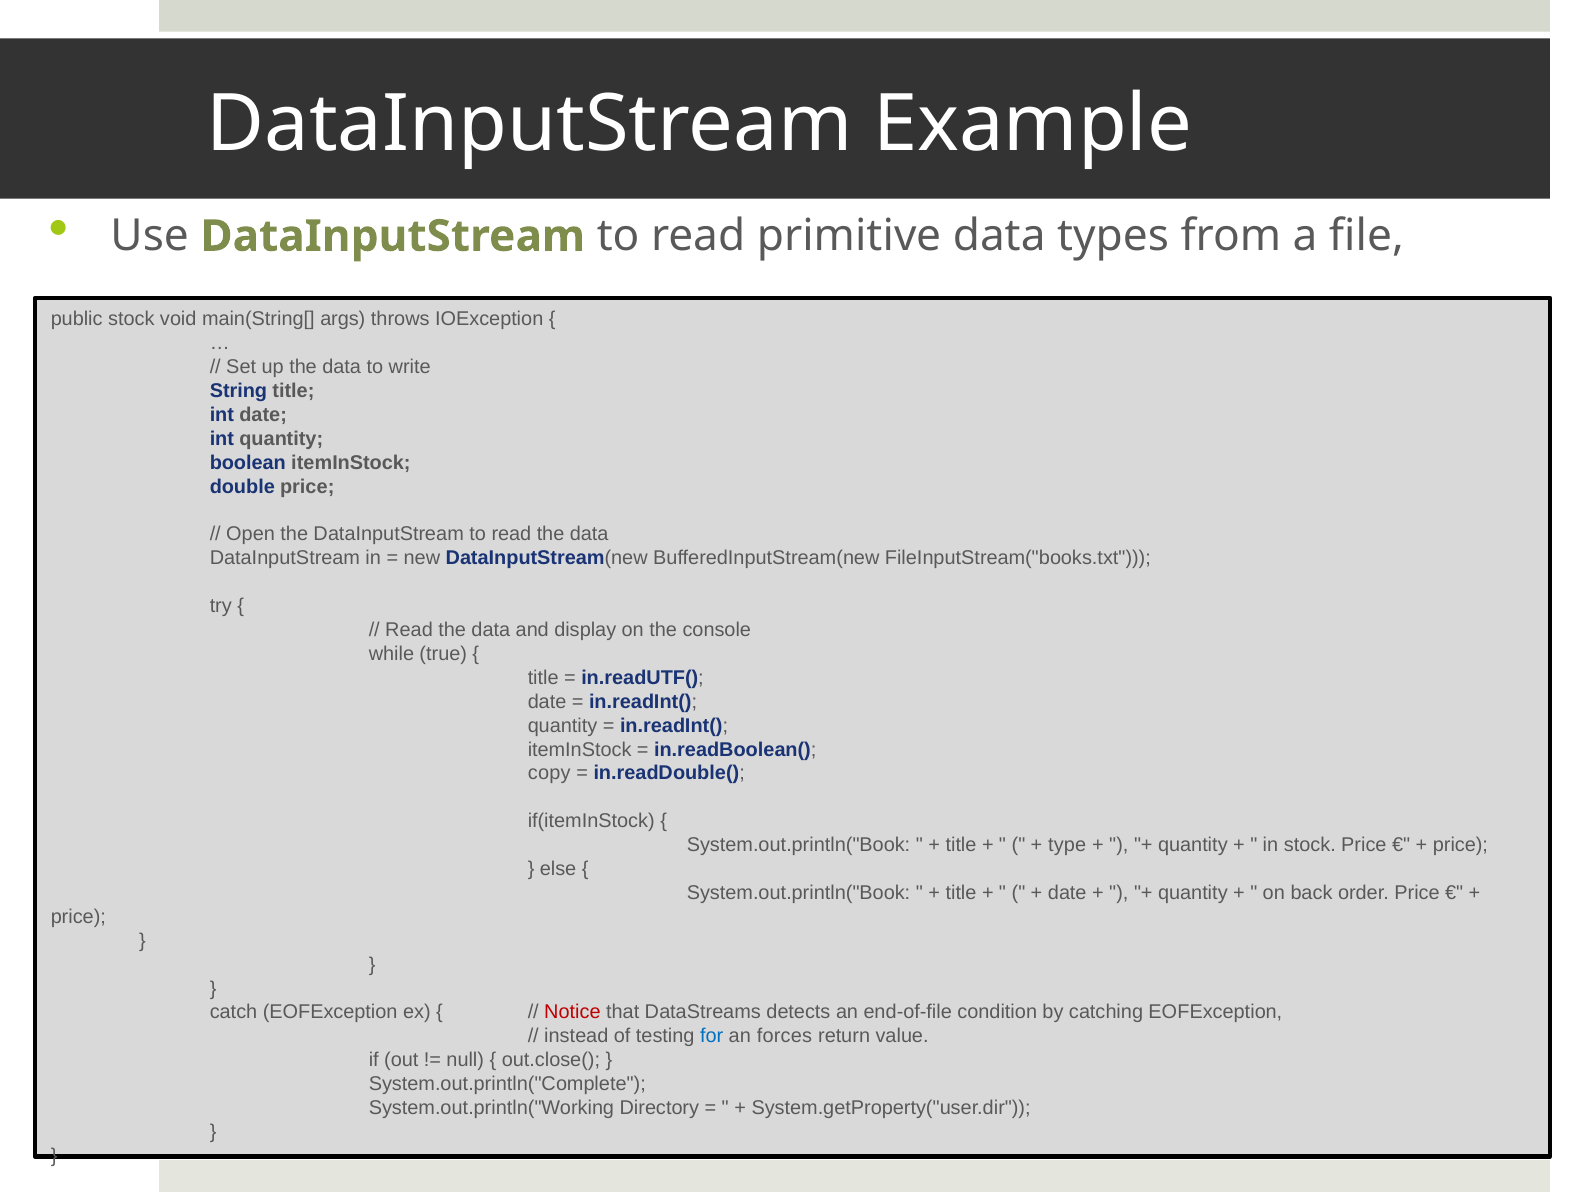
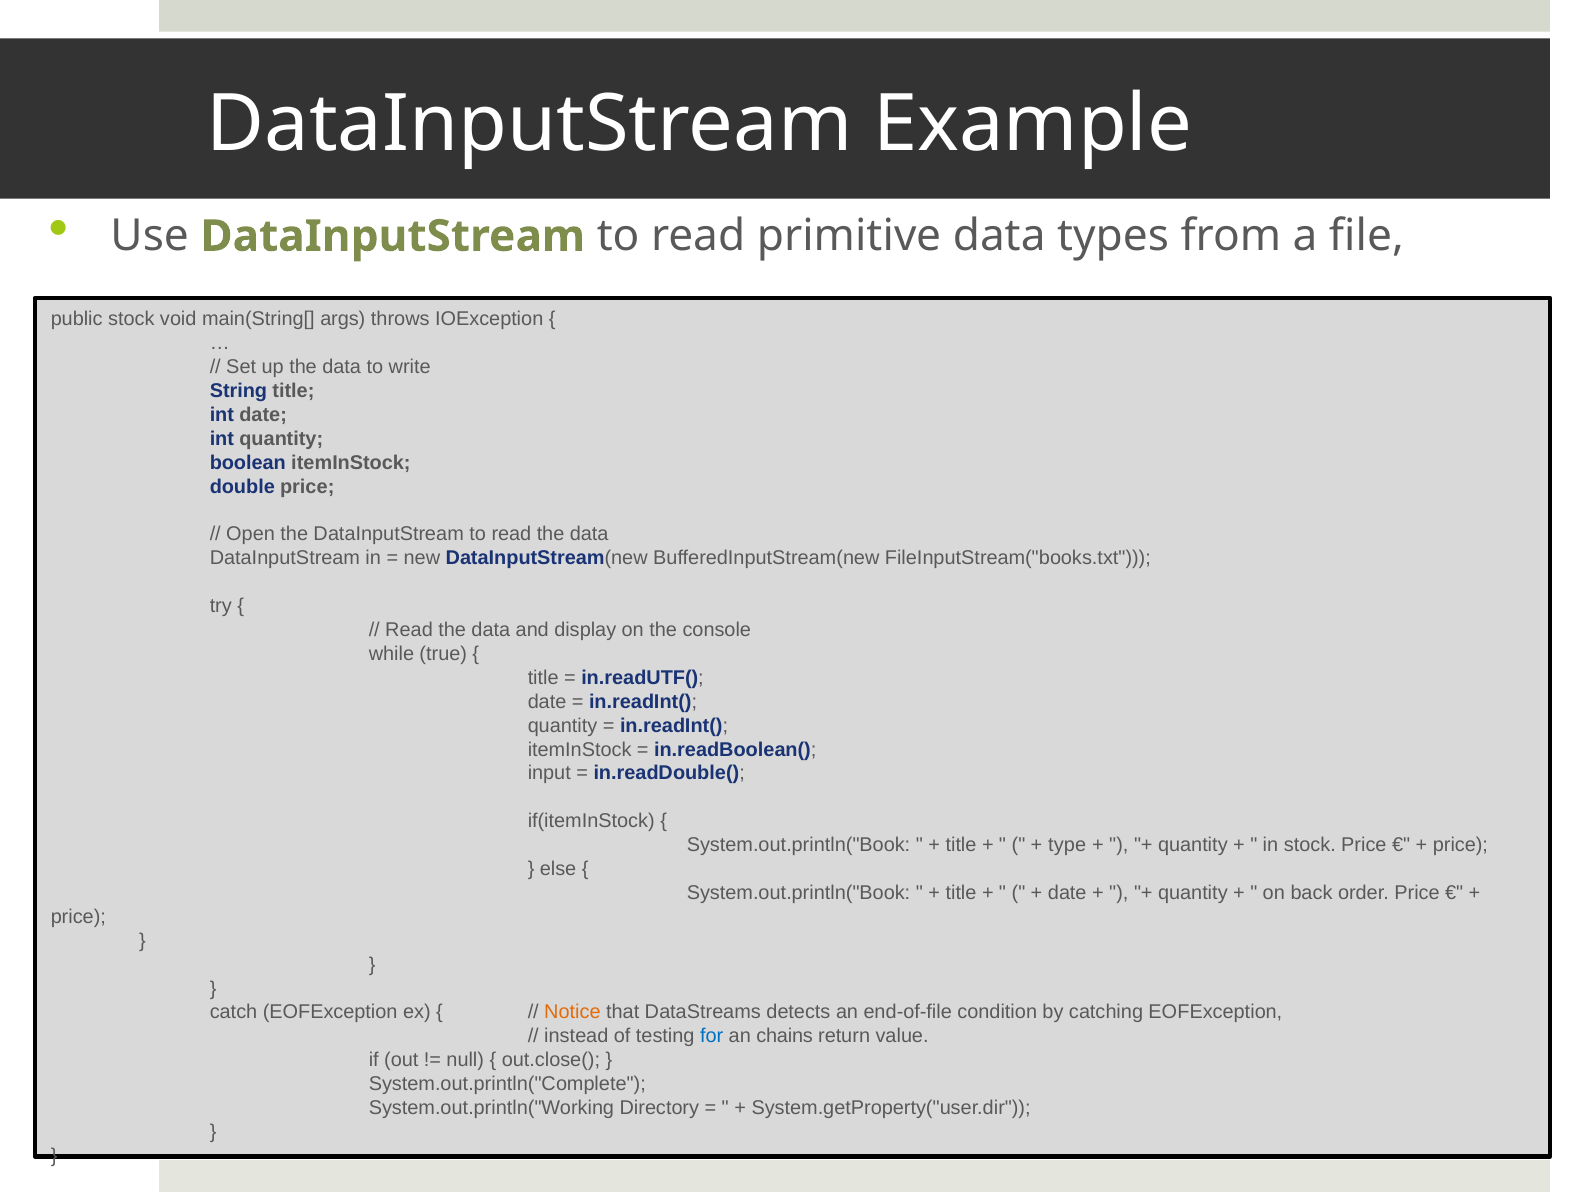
copy: copy -> input
Notice colour: red -> orange
forces: forces -> chains
